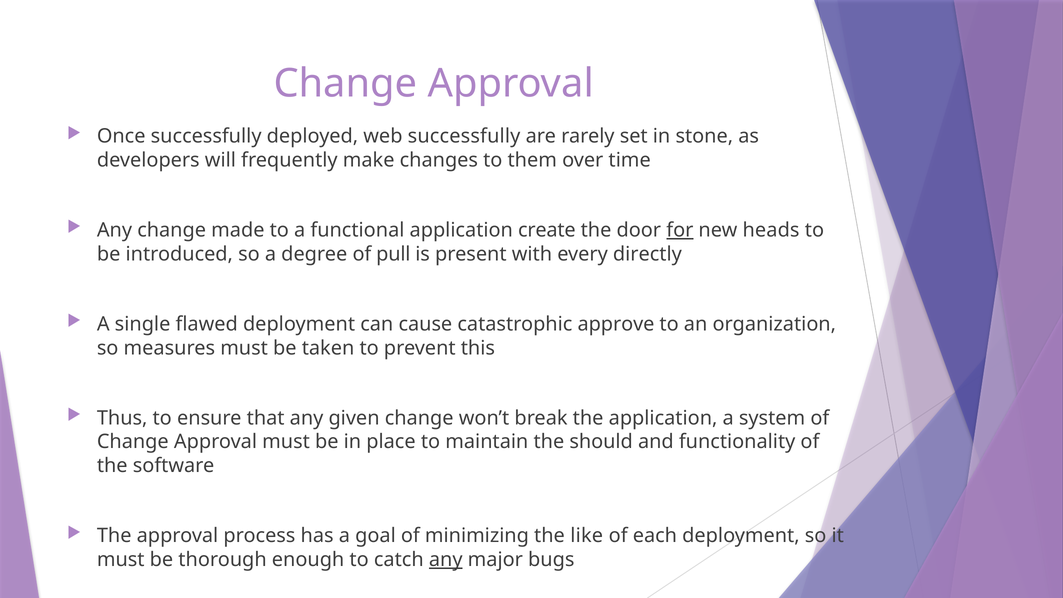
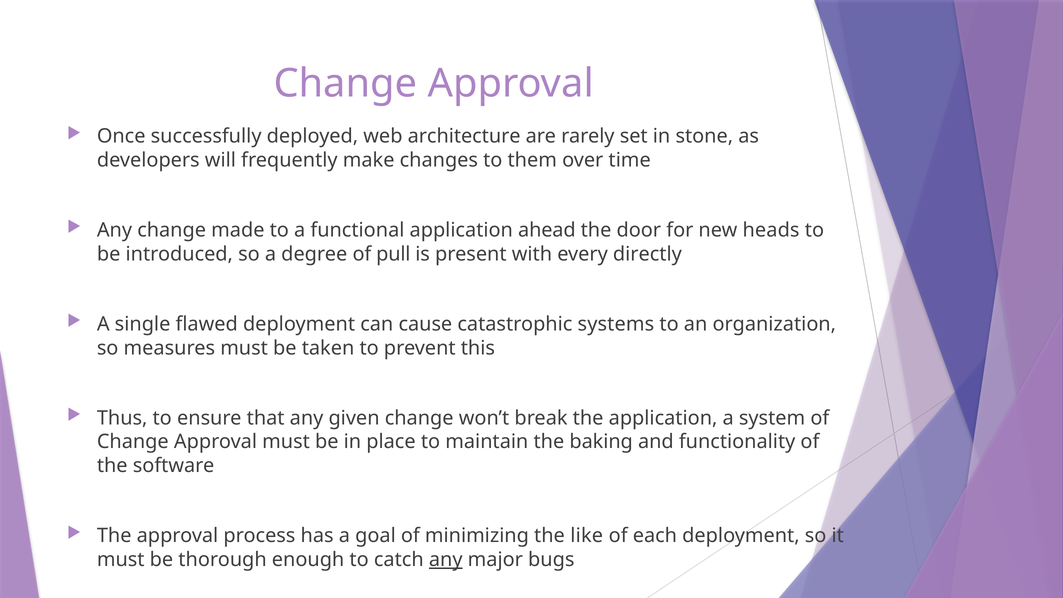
web successfully: successfully -> architecture
create: create -> ahead
for underline: present -> none
approve: approve -> systems
should: should -> baking
